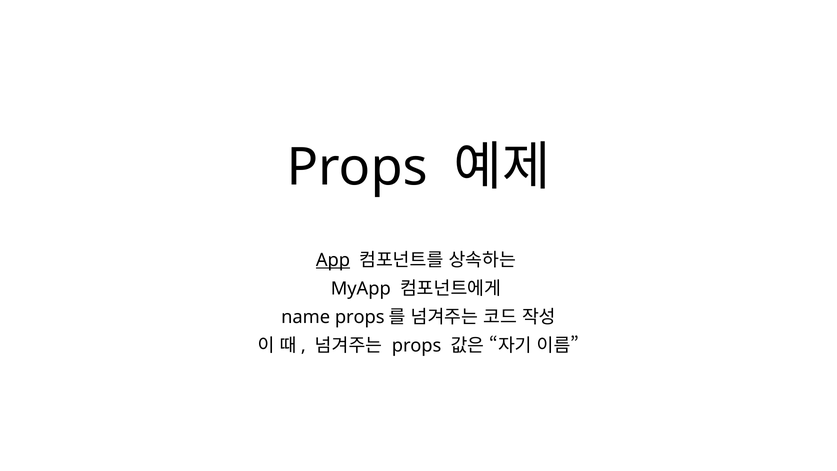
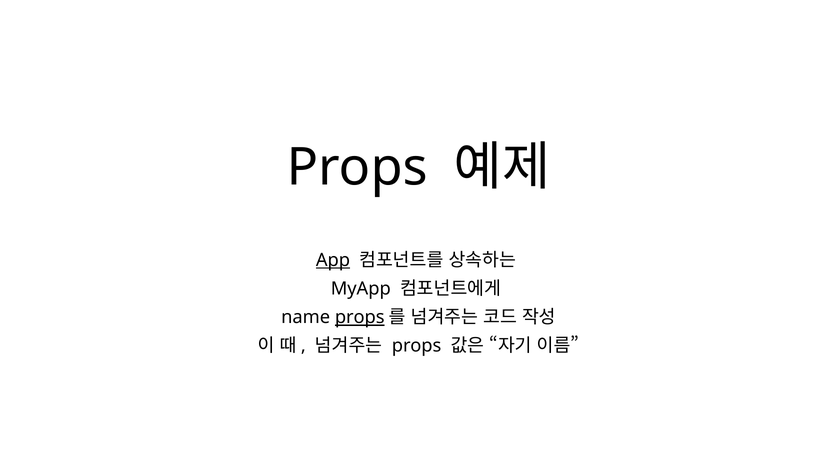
props at (360, 317) underline: none -> present
